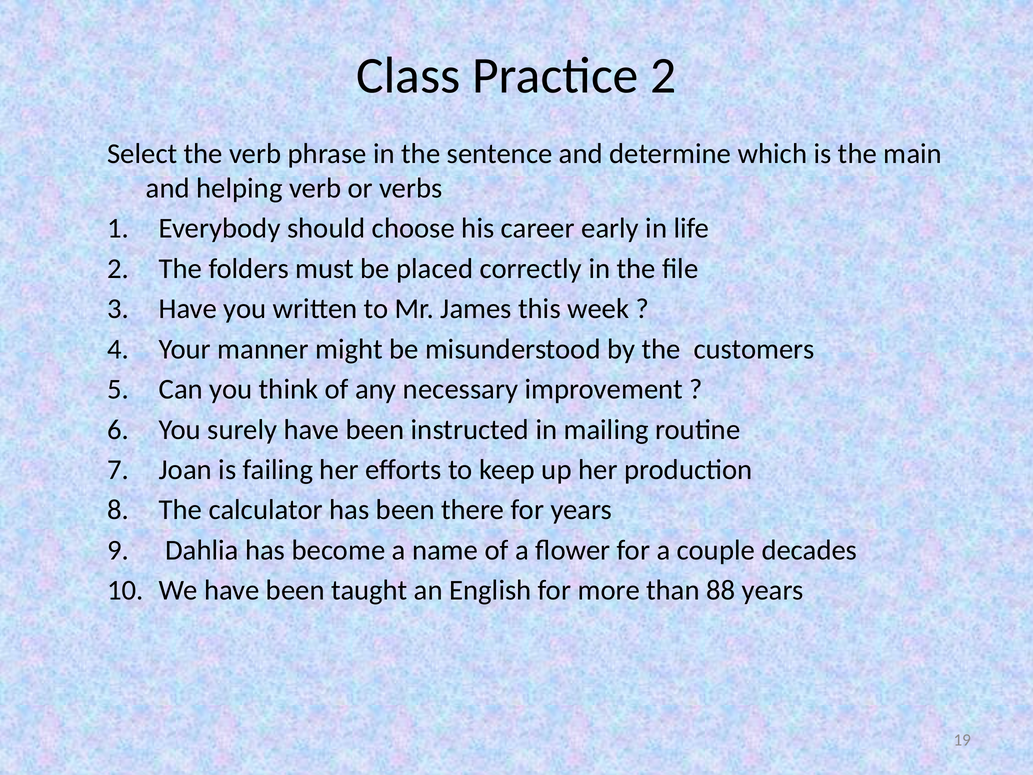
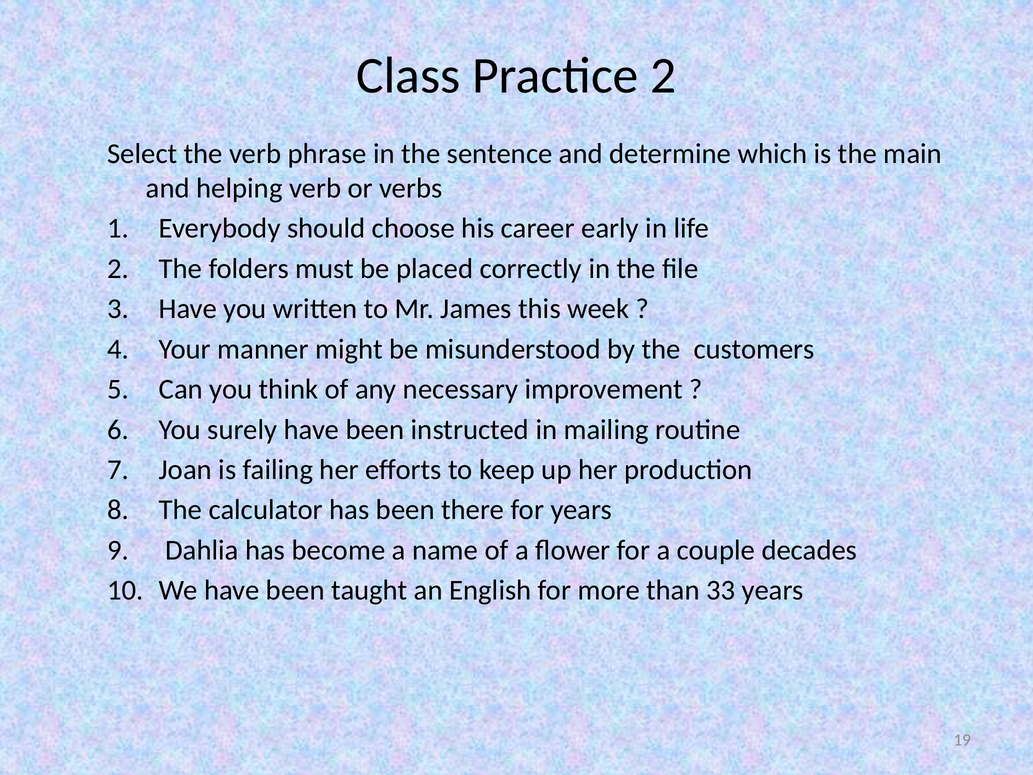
88: 88 -> 33
